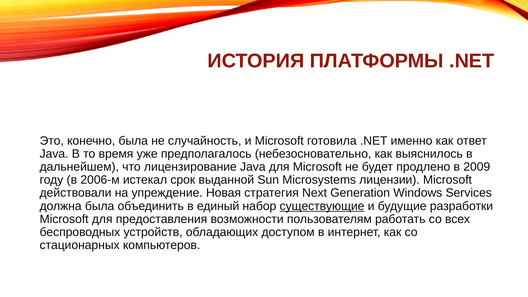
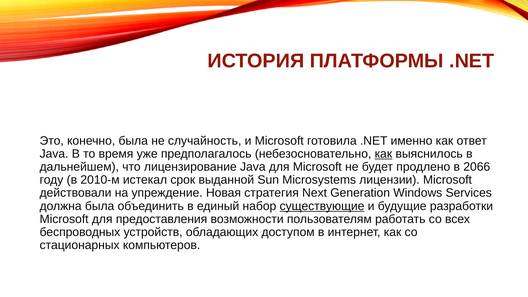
как at (383, 154) underline: none -> present
2009: 2009 -> 2066
2006-м: 2006-м -> 2010-м
